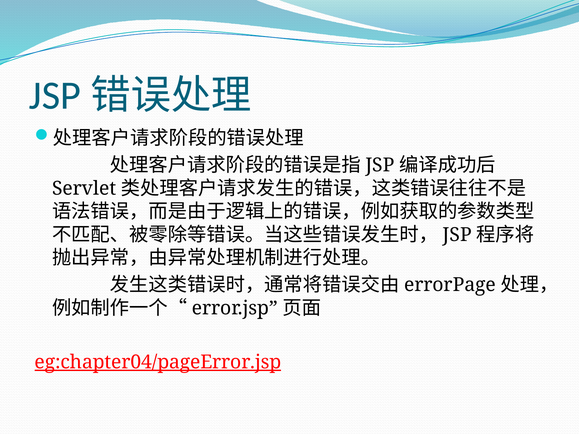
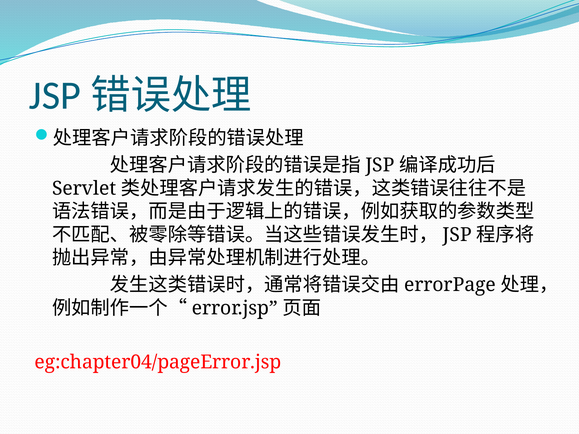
eg:chapter04/pageError.jsp underline: present -> none
